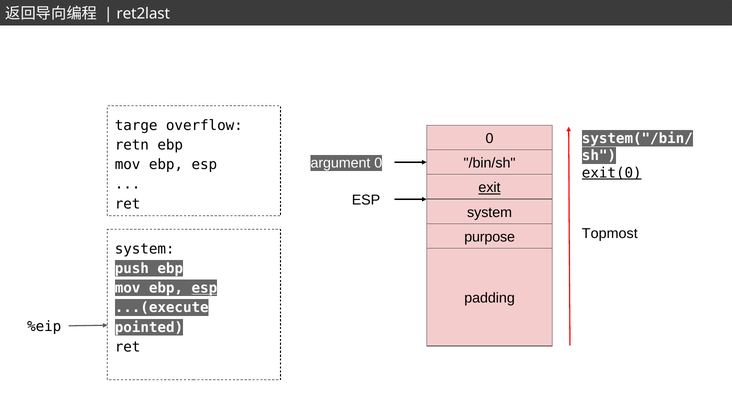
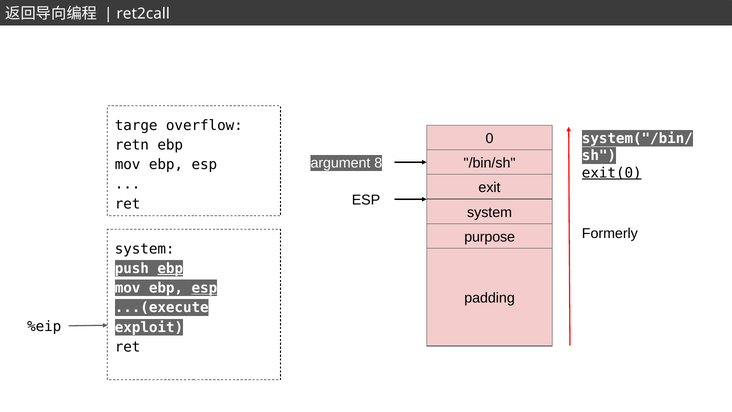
ret2last: ret2last -> ret2call
argument 0: 0 -> 8
exit underline: present -> none
Topmost: Topmost -> Formerly
ebp at (170, 268) underline: none -> present
pointed: pointed -> exploit
